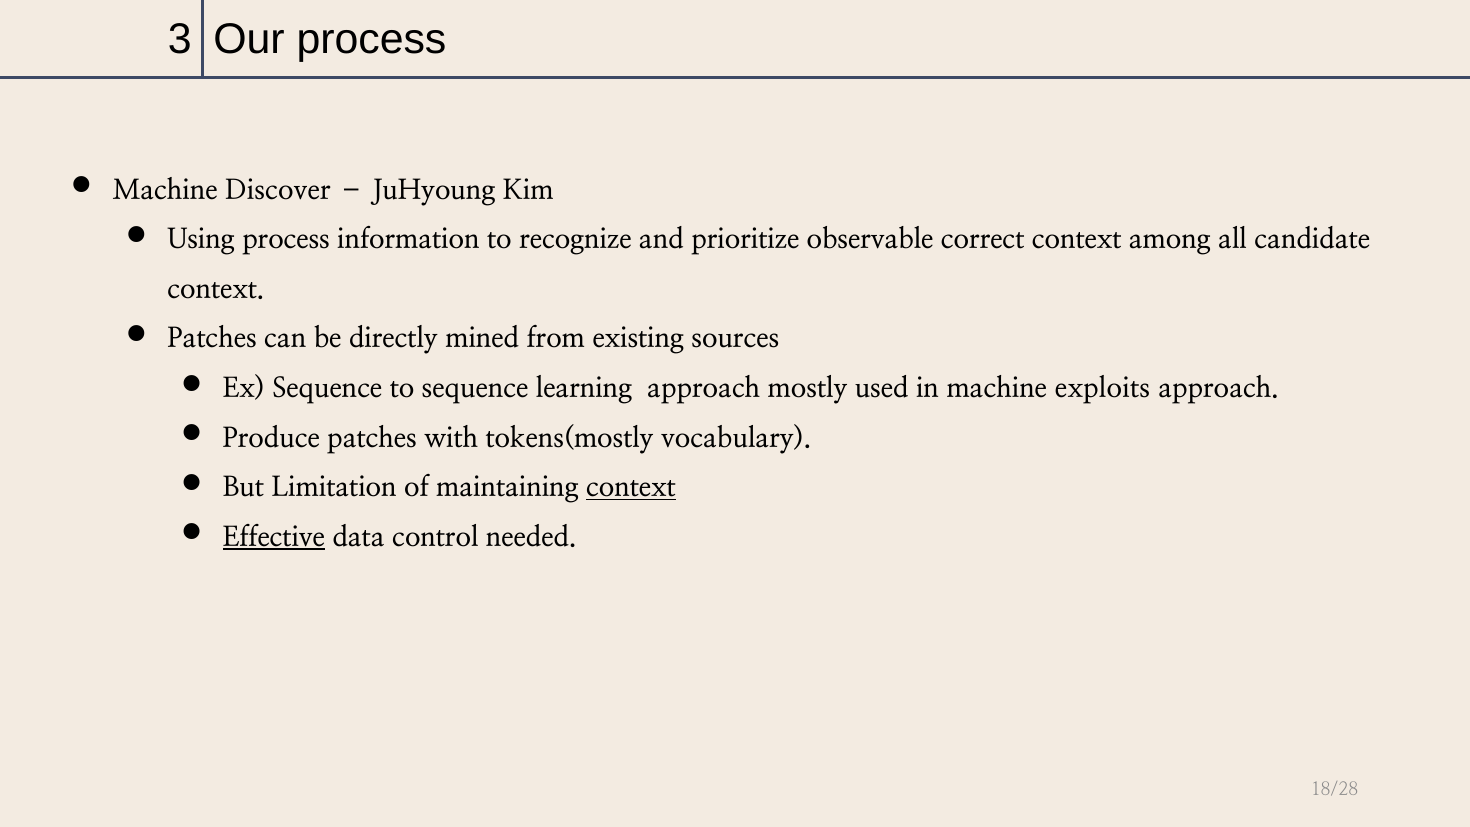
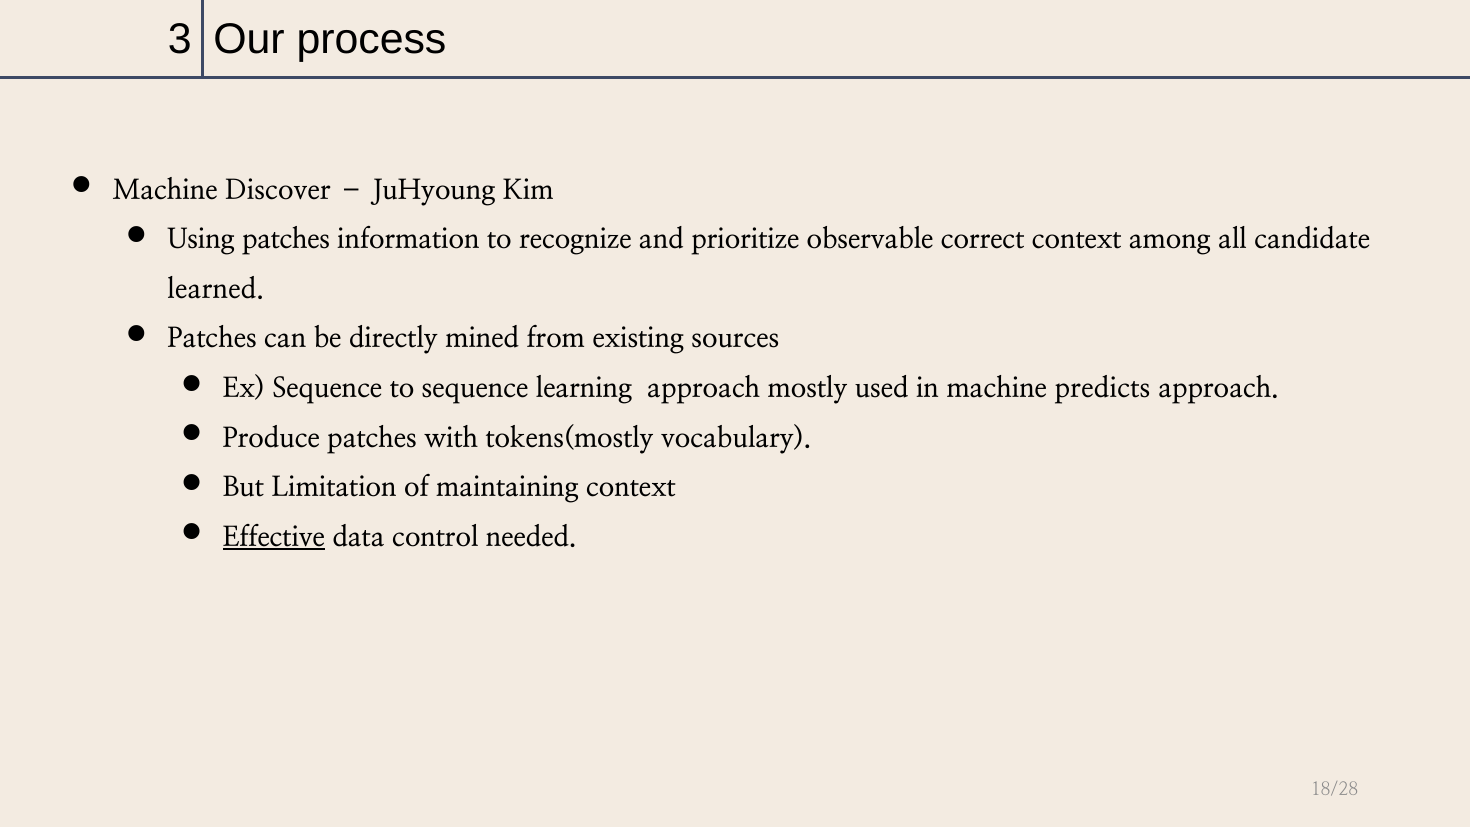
Using process: process -> patches
context at (216, 289): context -> learned
exploits: exploits -> predicts
context at (631, 488) underline: present -> none
